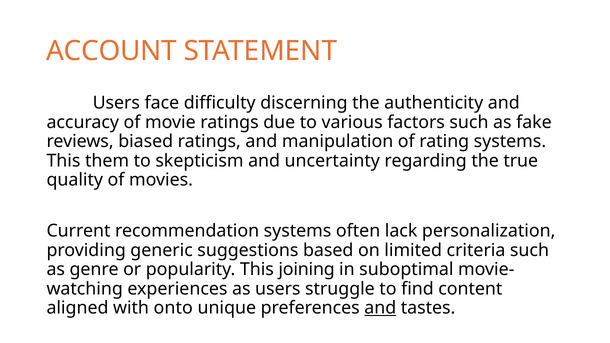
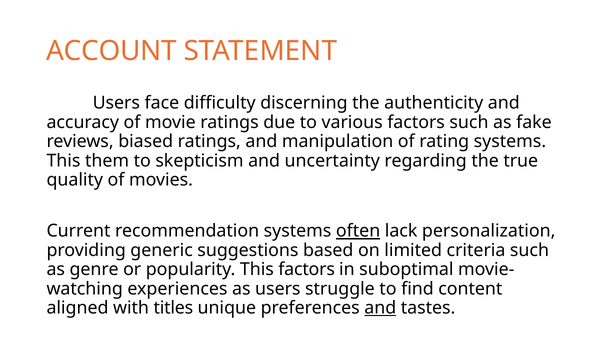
often underline: none -> present
This joining: joining -> factors
onto: onto -> titles
